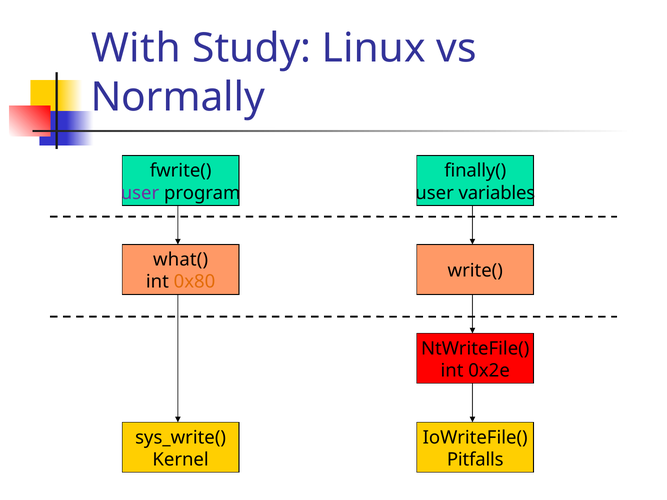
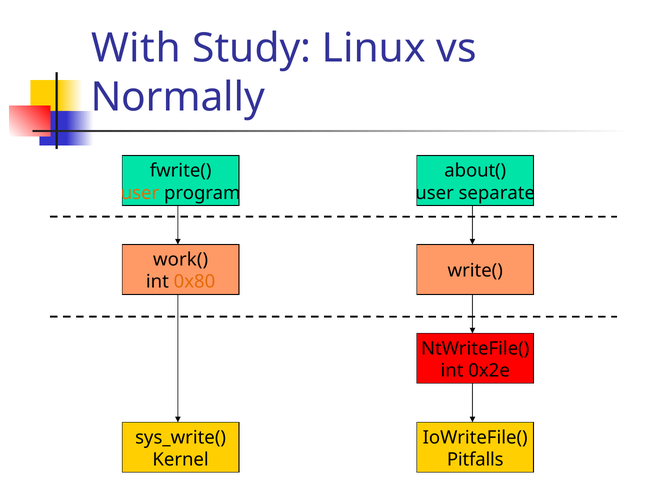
finally(: finally( -> about(
user at (140, 193) colour: purple -> orange
variables: variables -> separate
what(: what( -> work(
